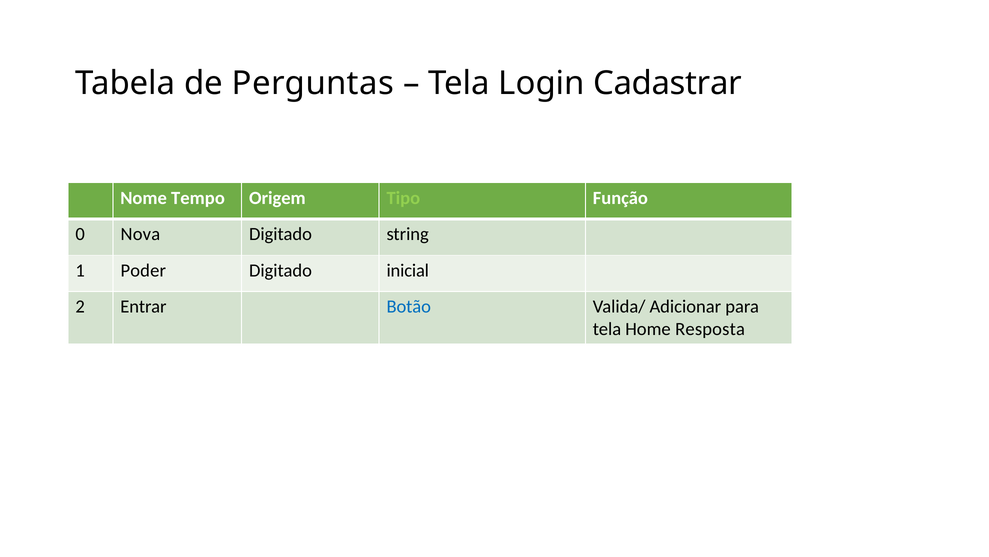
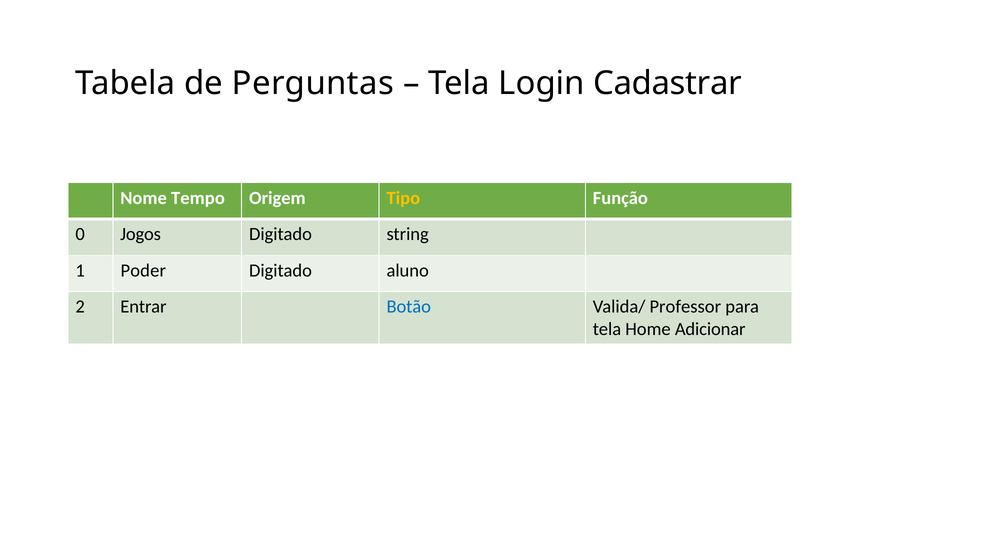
Tipo colour: light green -> yellow
Nova: Nova -> Jogos
inicial: inicial -> aluno
Adicionar: Adicionar -> Professor
Resposta: Resposta -> Adicionar
